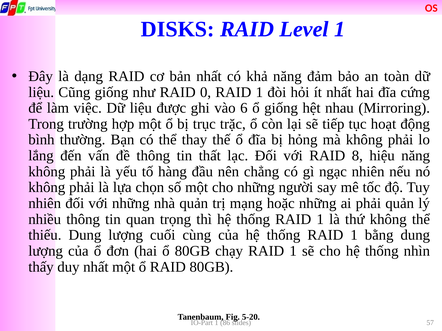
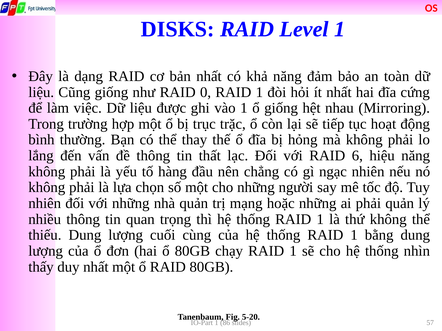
vào 6: 6 -> 1
8: 8 -> 6
